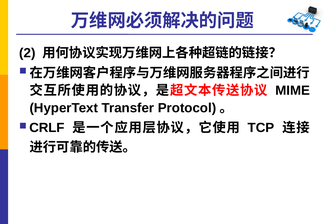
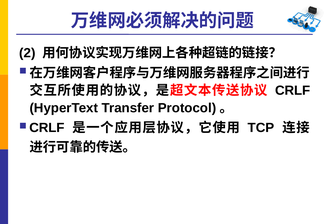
MIME at (293, 91): MIME -> CRLF
